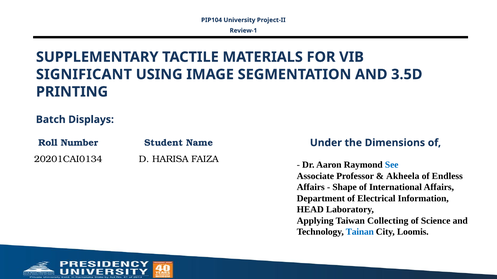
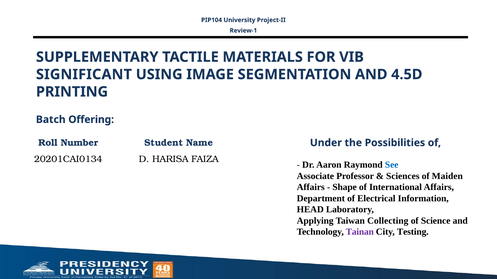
3.5D: 3.5D -> 4.5D
Displays: Displays -> Offering
Dimensions: Dimensions -> Possibilities
Akheela: Akheela -> Sciences
Endless: Endless -> Maiden
Tainan colour: blue -> purple
Loomis: Loomis -> Testing
